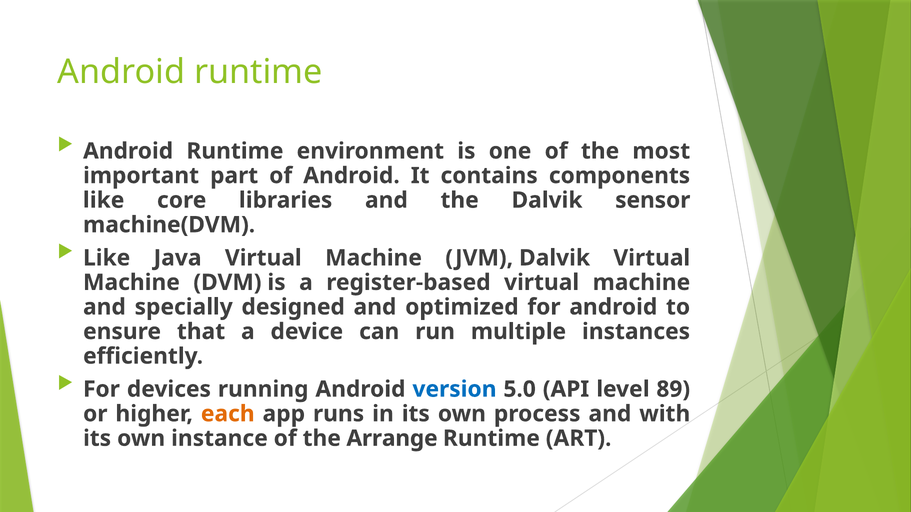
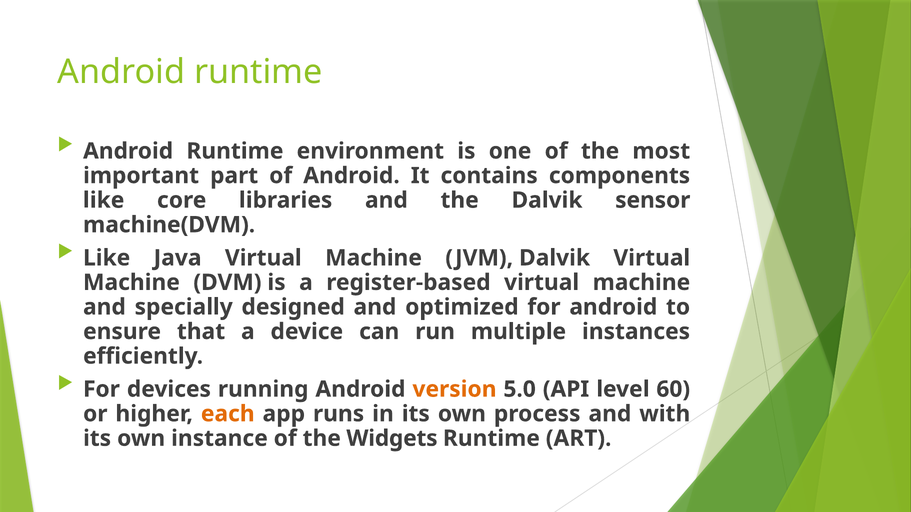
version colour: blue -> orange
89: 89 -> 60
Arrange: Arrange -> Widgets
